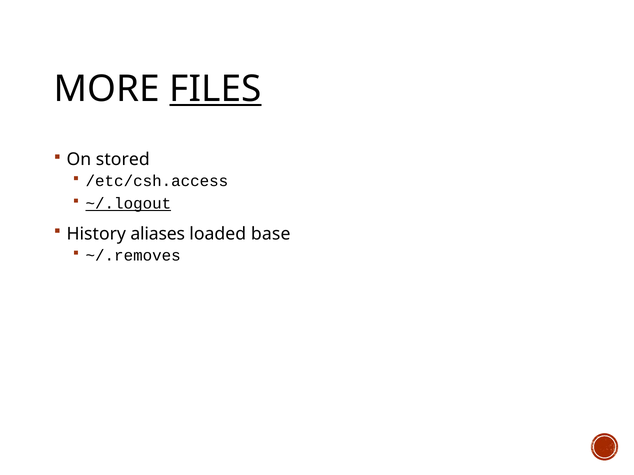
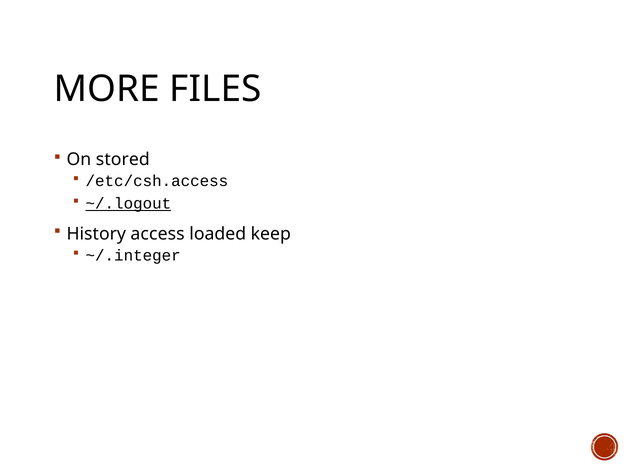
FILES underline: present -> none
aliases: aliases -> access
base: base -> keep
~/.removes: ~/.removes -> ~/.integer
